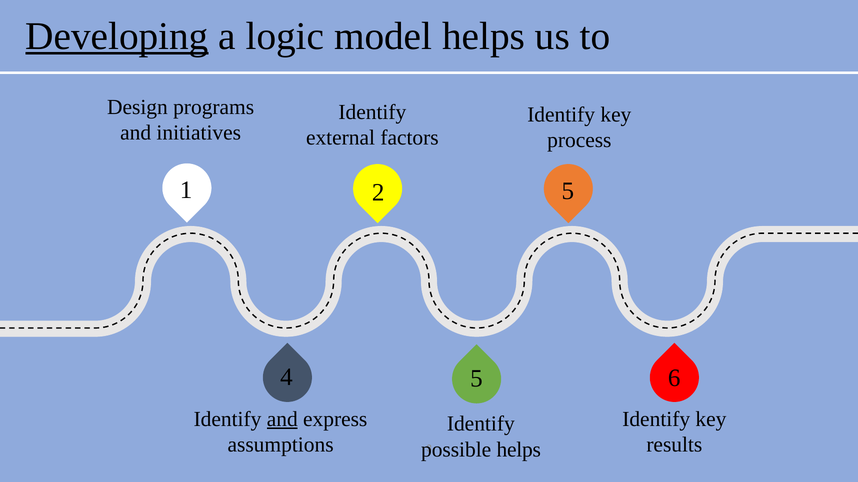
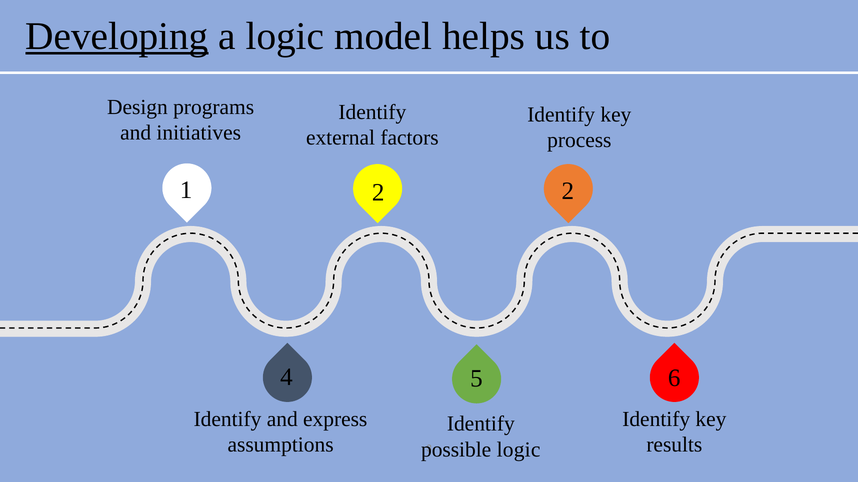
2 5: 5 -> 2
and at (282, 419) underline: present -> none
helps at (519, 450): helps -> logic
